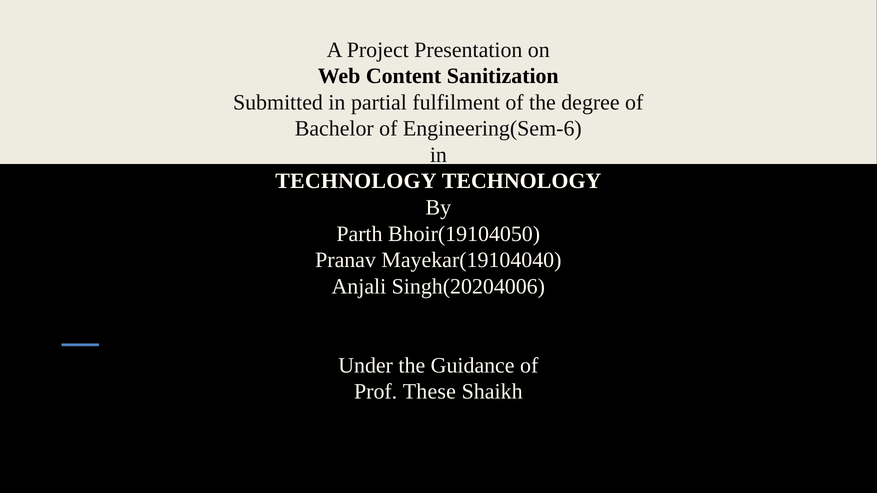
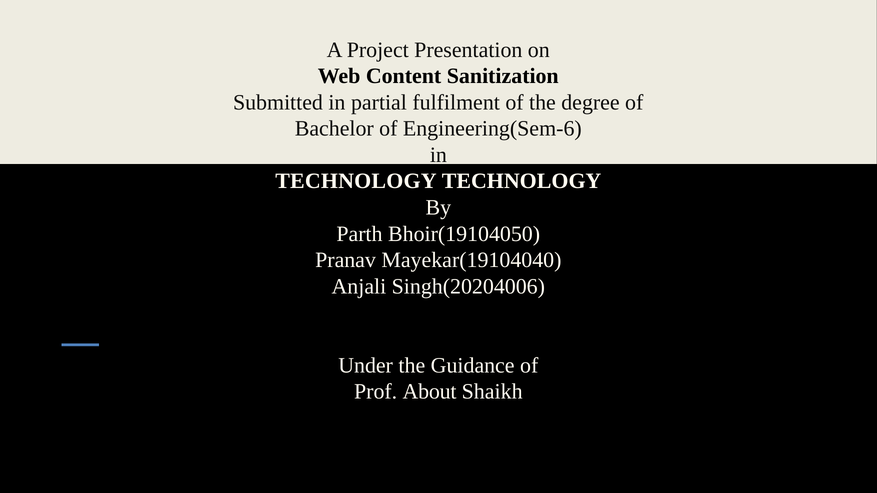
These: These -> About
